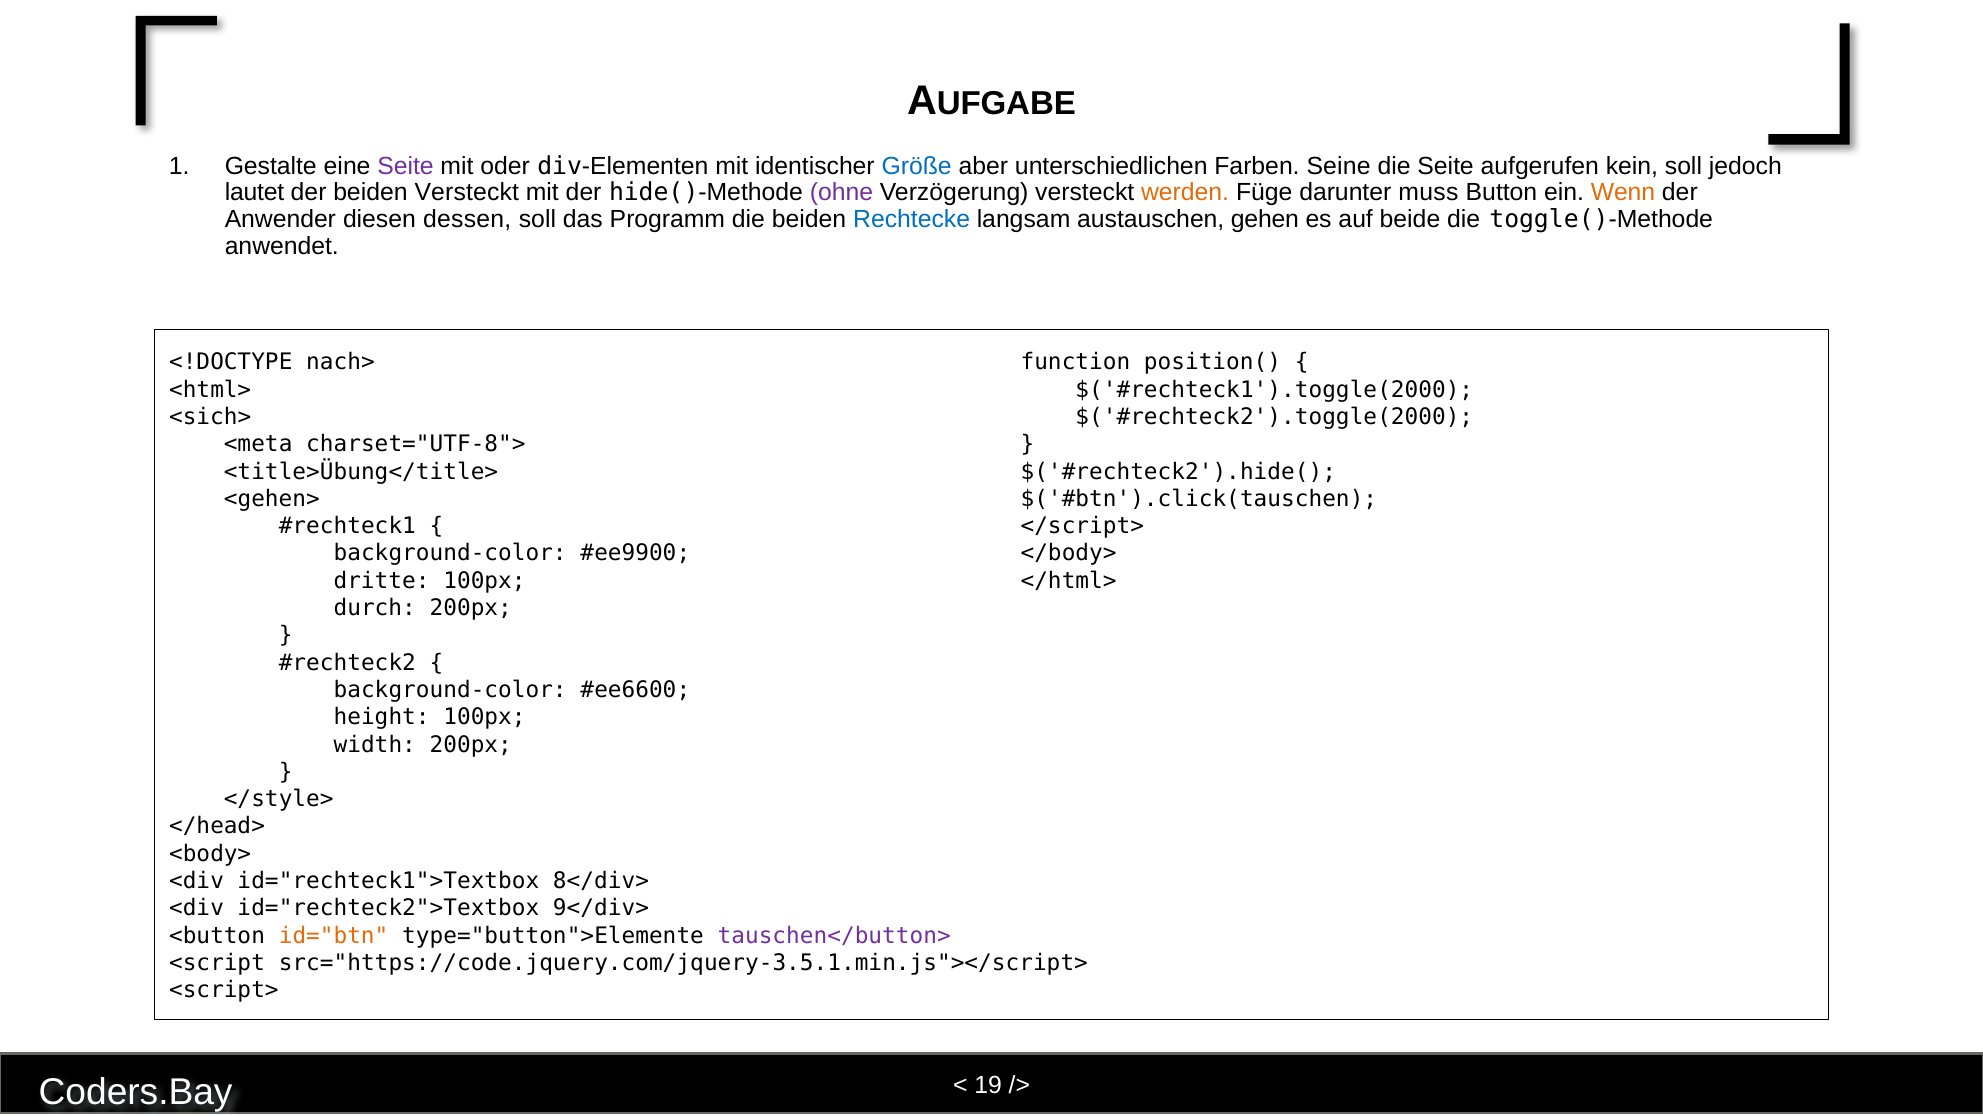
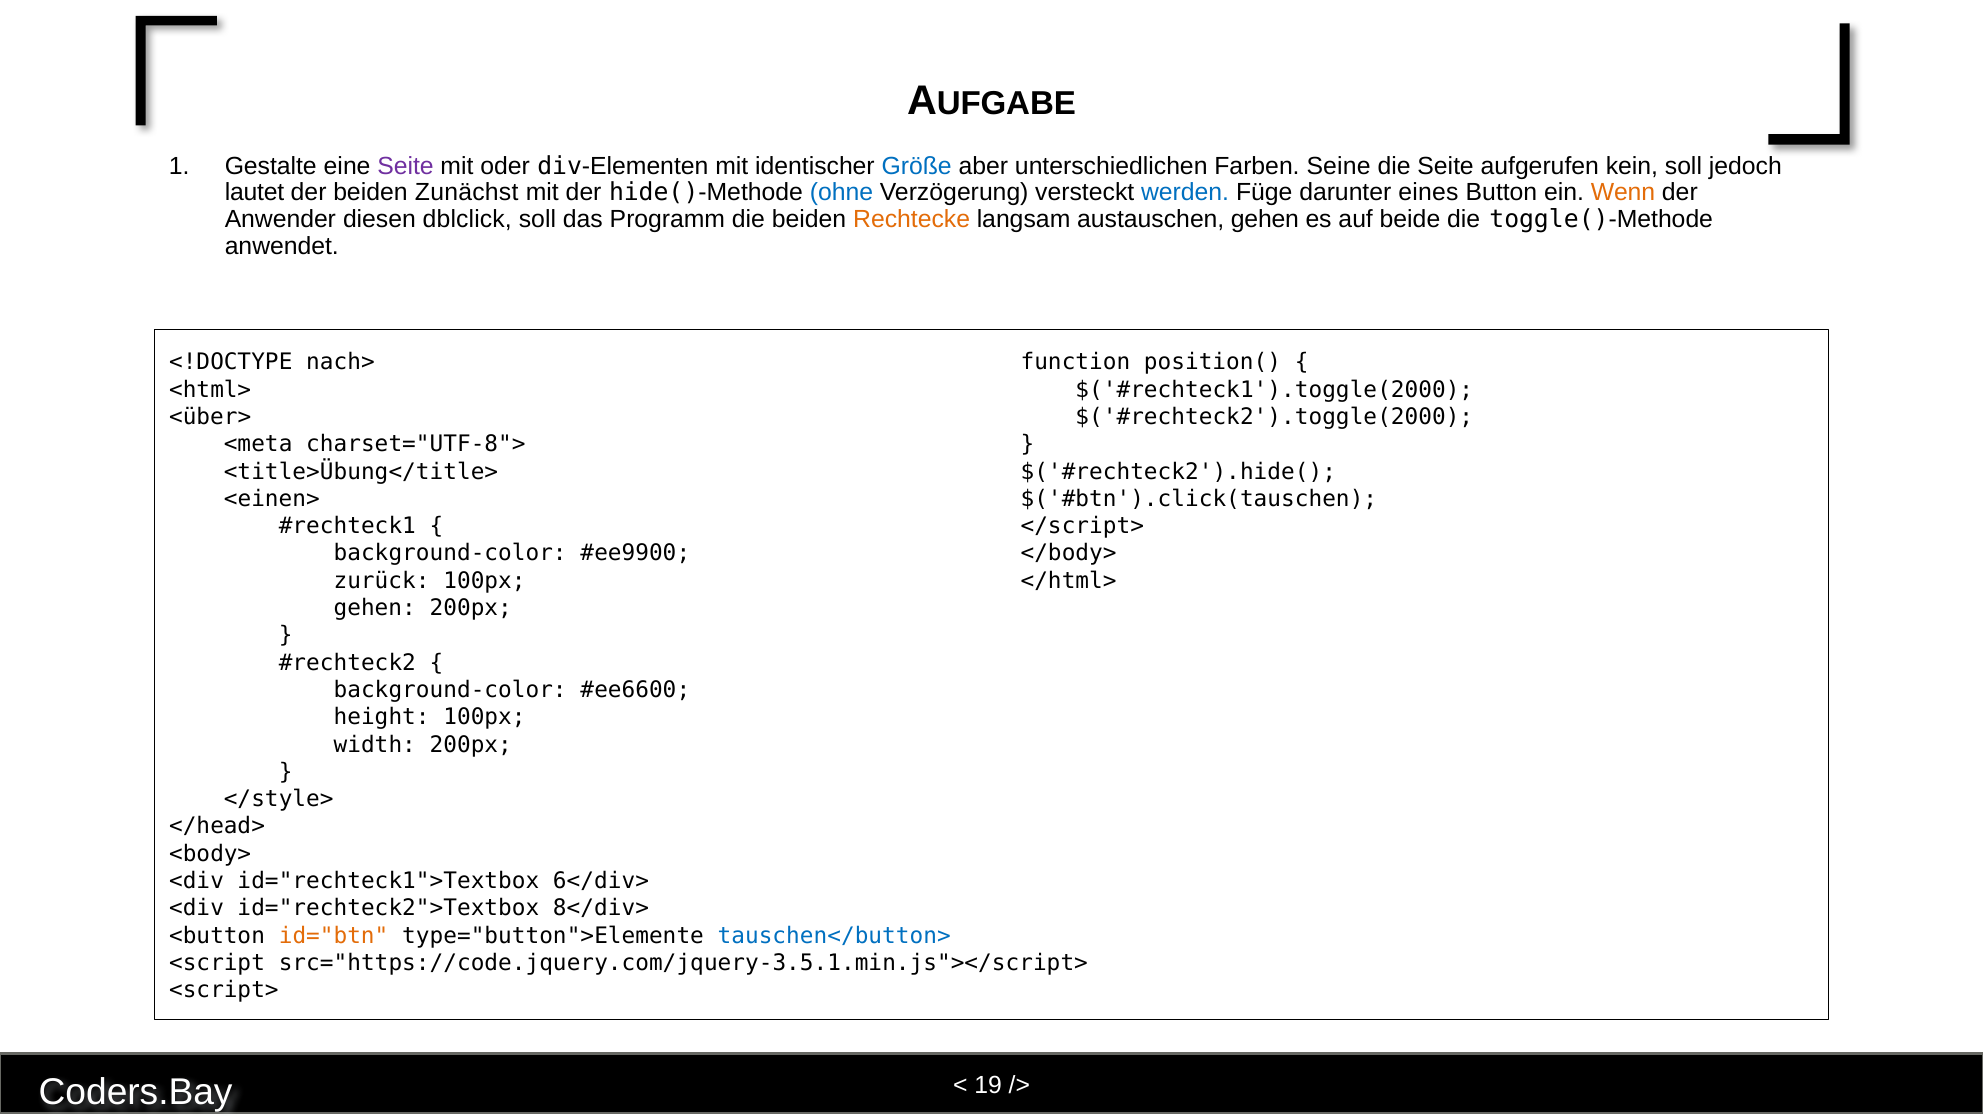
beiden Versteckt: Versteckt -> Zunächst
ohne colour: purple -> blue
werden colour: orange -> blue
muss: muss -> eines
dessen: dessen -> dblclick
Rechtecke colour: blue -> orange
<sich>: <sich> -> <über>
<gehen>: <gehen> -> <einen>
dritte: dritte -> zurück
durch at (375, 608): durch -> gehen
8</div>: 8</div> -> 6</div>
9</div>: 9</div> -> 8</div>
tauschen</button> colour: purple -> blue
